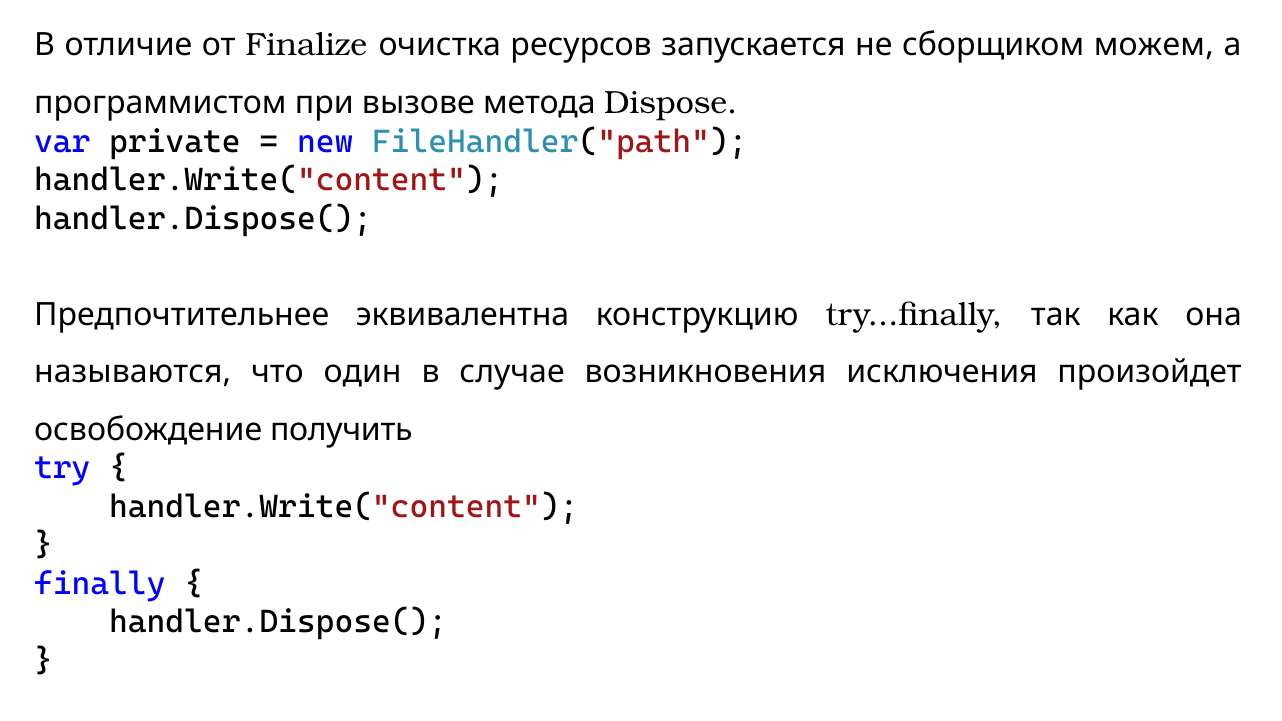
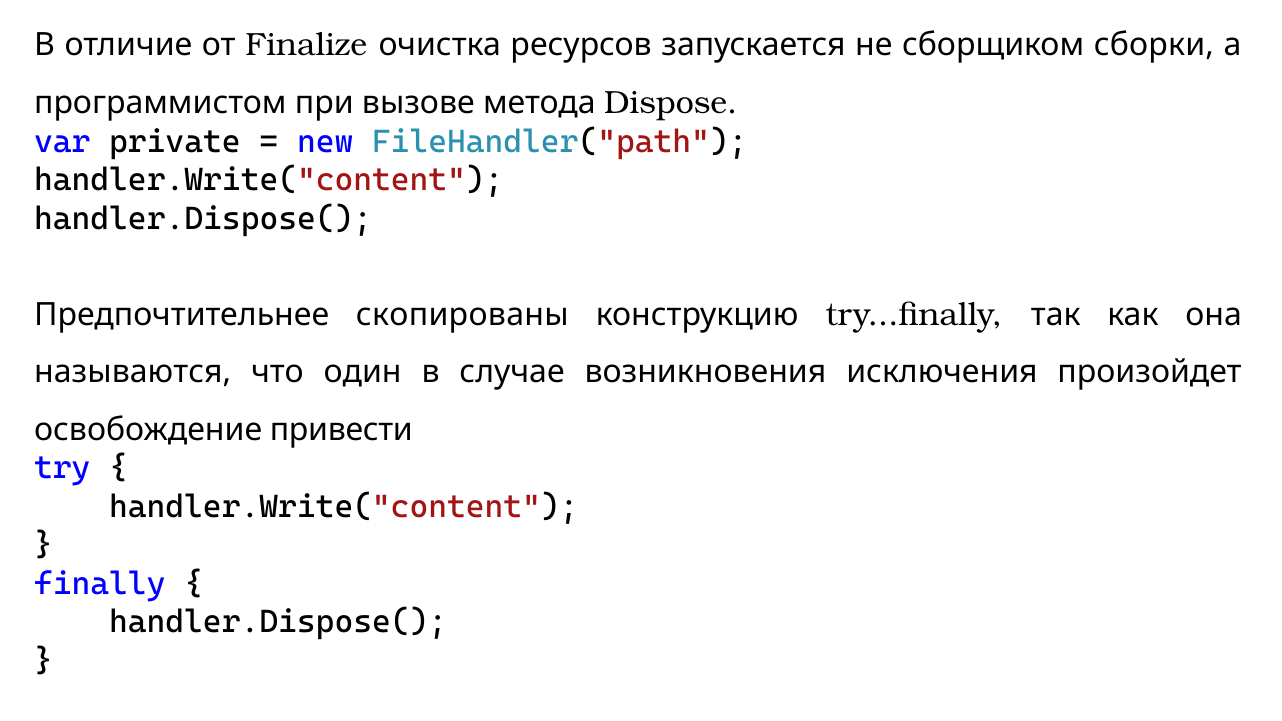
можем: можем -> сборки
эквивалентна: эквивалентна -> скопированы
получить: получить -> привести
